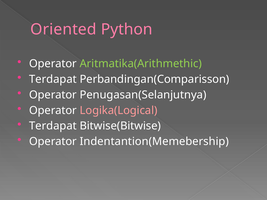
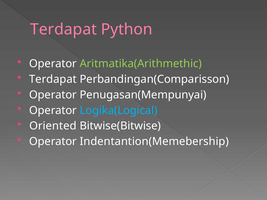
Oriented at (63, 29): Oriented -> Terdapat
Penugasan(Selanjutnya: Penugasan(Selanjutnya -> Penugasan(Mempunyai
Logika(Logical colour: pink -> light blue
Terdapat at (53, 126): Terdapat -> Oriented
